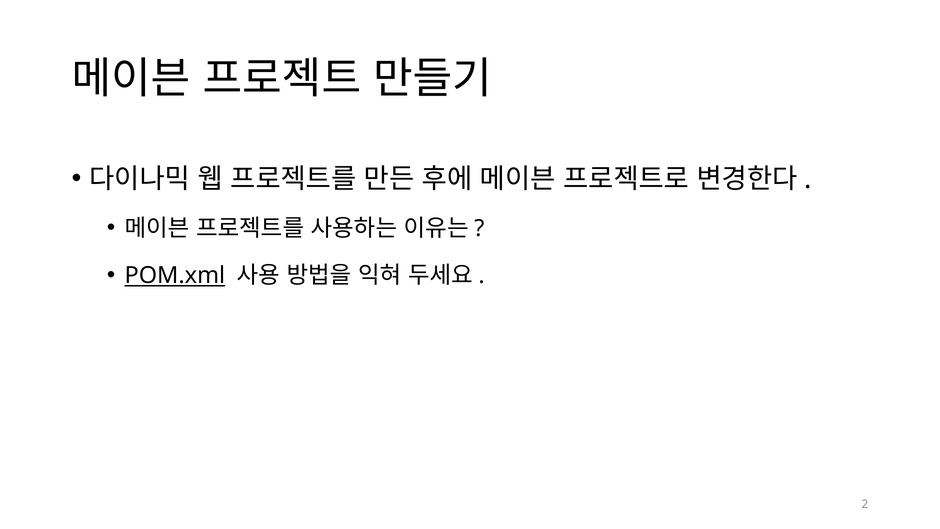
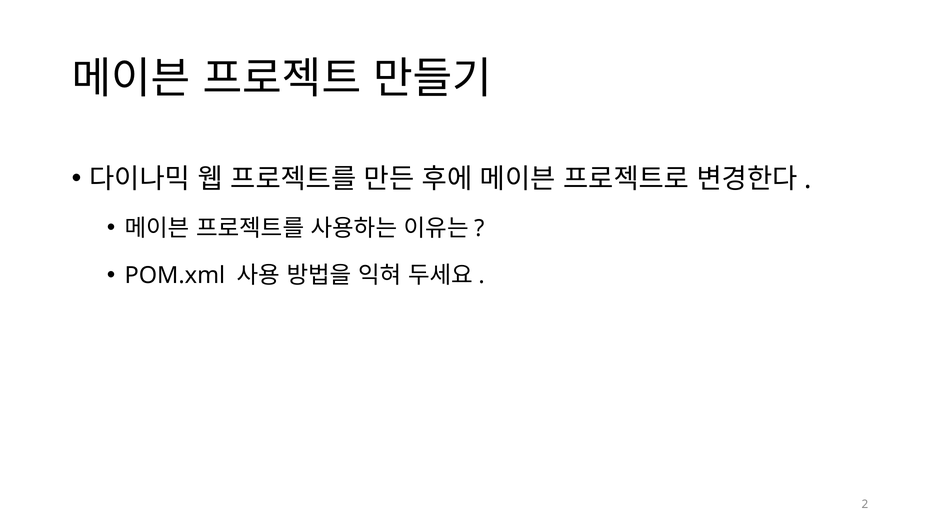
POM.xml underline: present -> none
